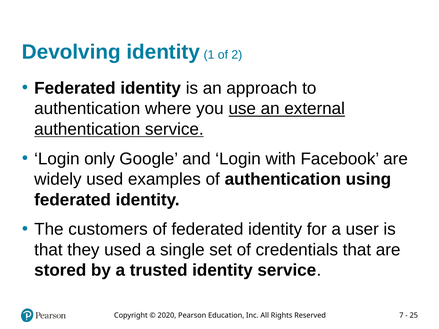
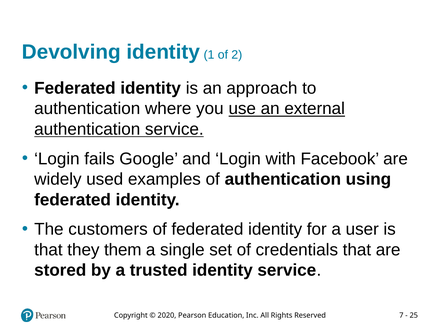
only: only -> fails
they used: used -> them
